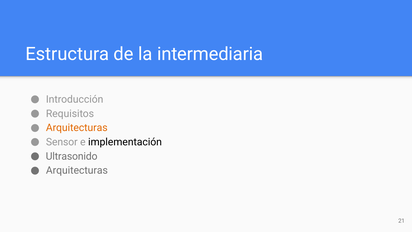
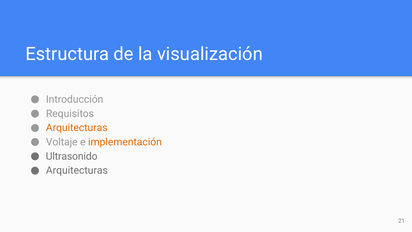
intermediaria: intermediaria -> visualización
Sensor: Sensor -> Voltaje
implementación colour: black -> orange
